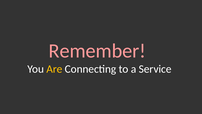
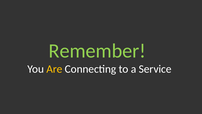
Remember colour: pink -> light green
